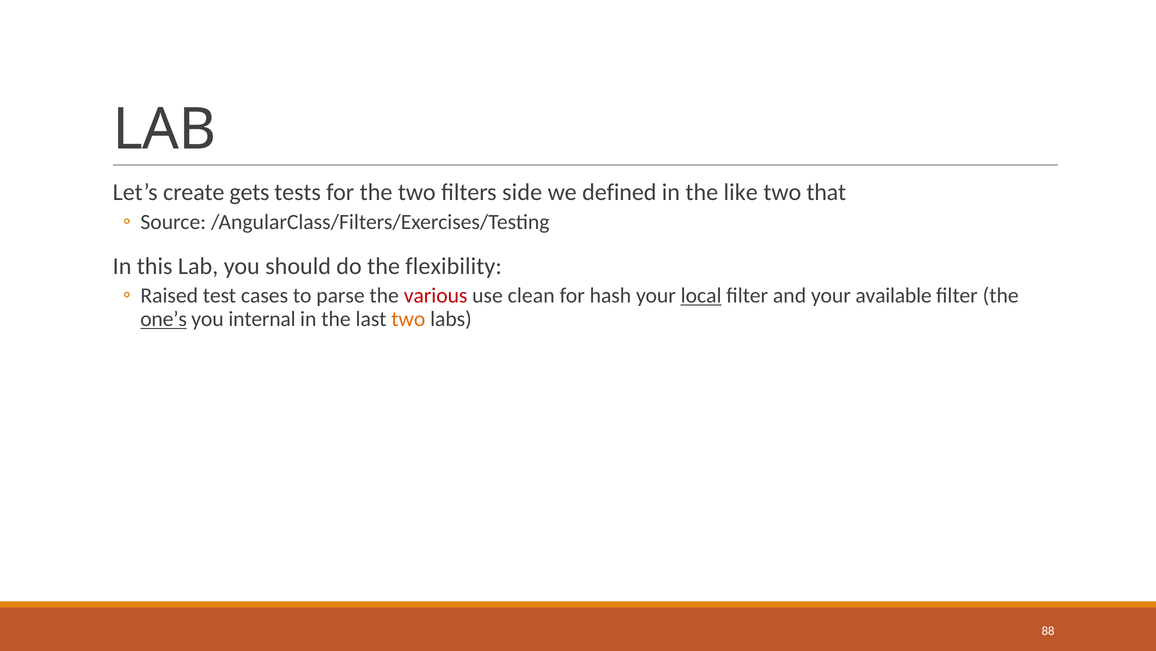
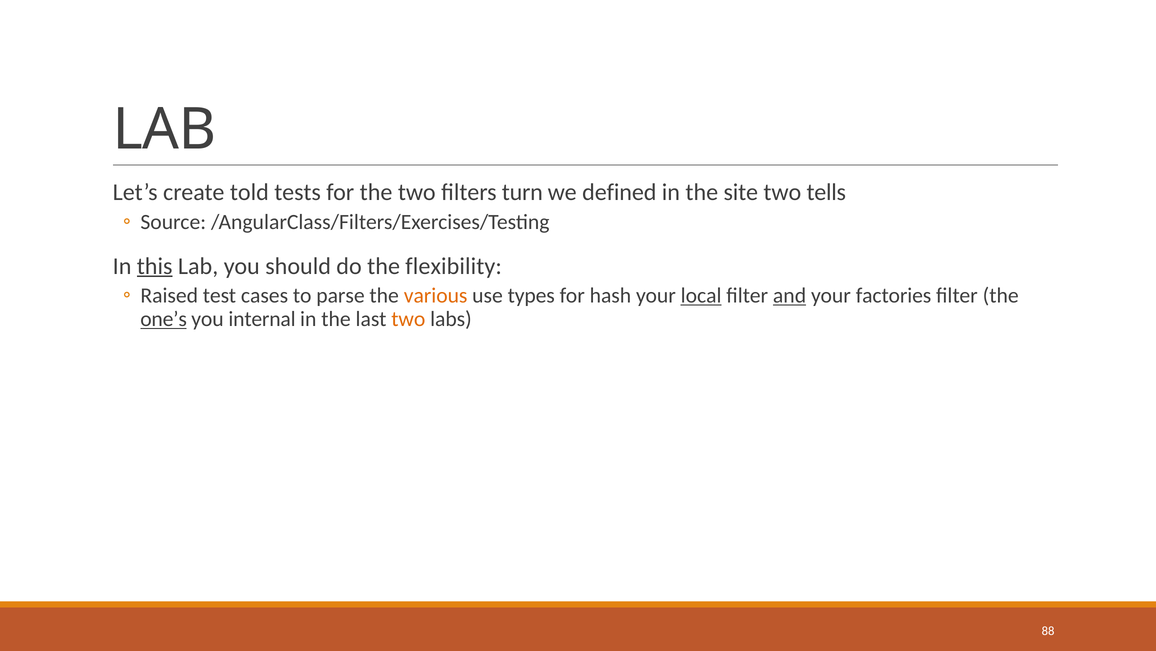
gets: gets -> told
side: side -> turn
like: like -> site
that: that -> tells
this underline: none -> present
various colour: red -> orange
clean: clean -> types
and underline: none -> present
available: available -> factories
